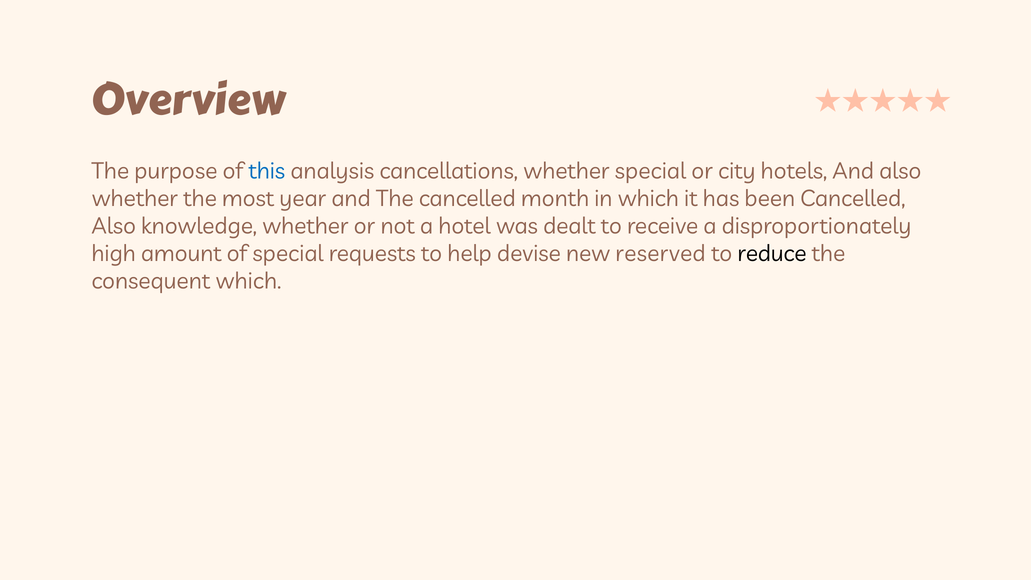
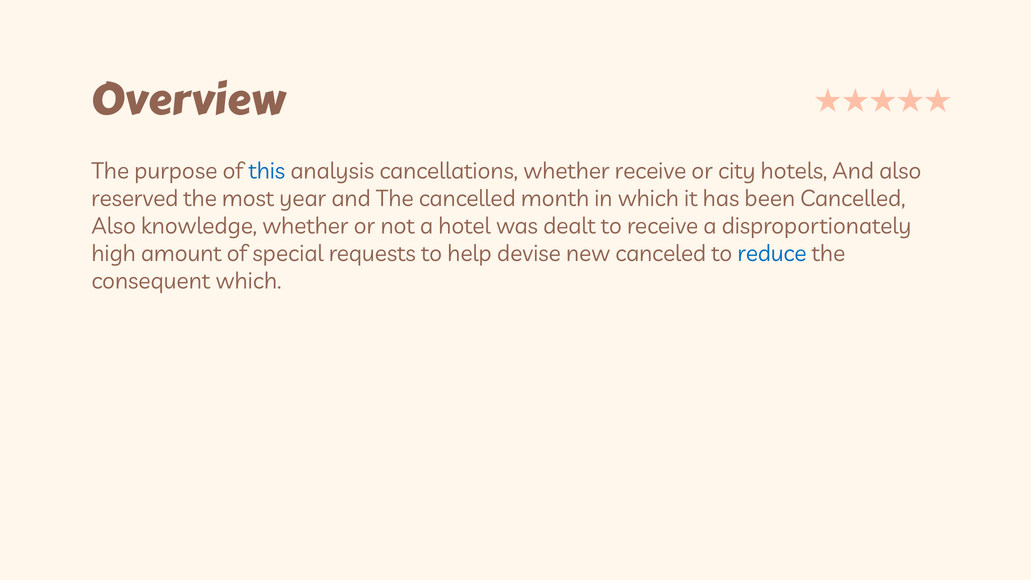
whether special: special -> receive
whether at (135, 199): whether -> reserved
reserved: reserved -> canceled
reduce colour: black -> blue
